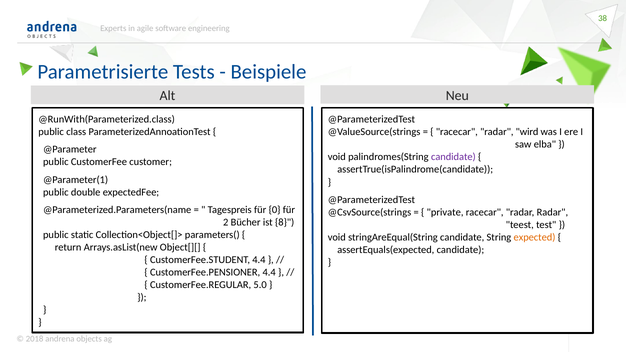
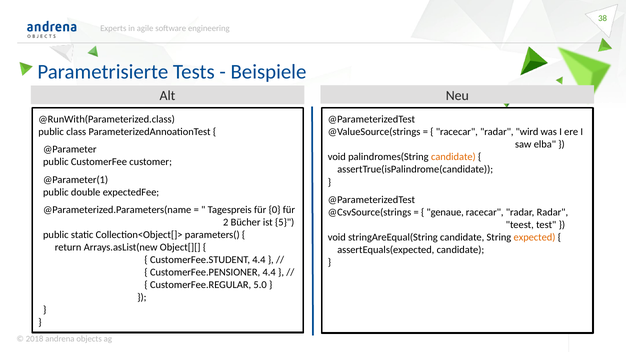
candidate at (453, 157) colour: purple -> orange
private: private -> genaue
8: 8 -> 5
